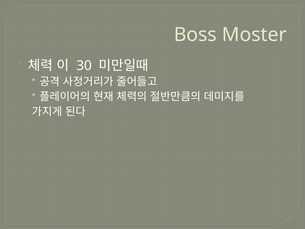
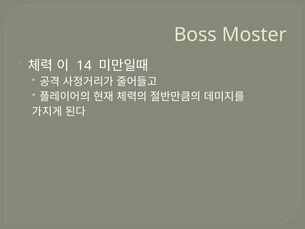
30: 30 -> 14
